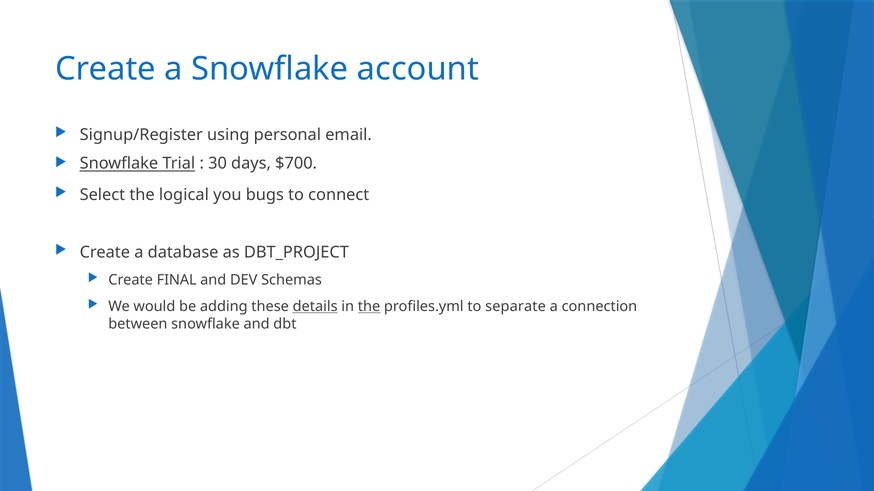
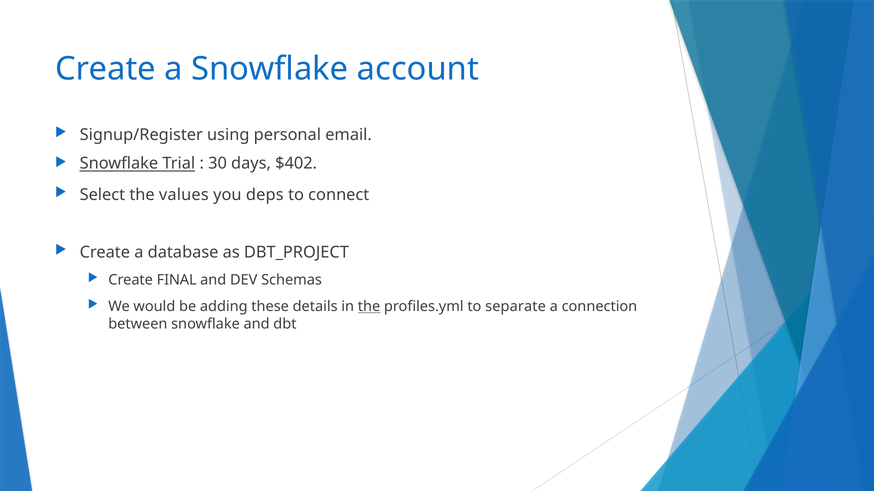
$700: $700 -> $402
logical: logical -> values
bugs: bugs -> deps
details underline: present -> none
